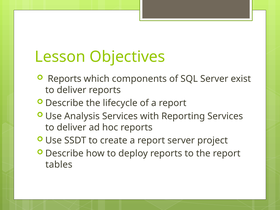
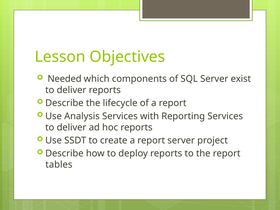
Reports at (65, 79): Reports -> Needed
